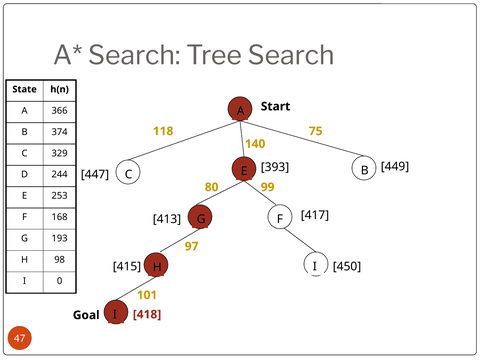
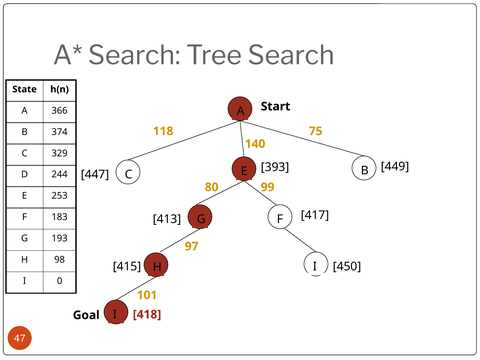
168: 168 -> 183
